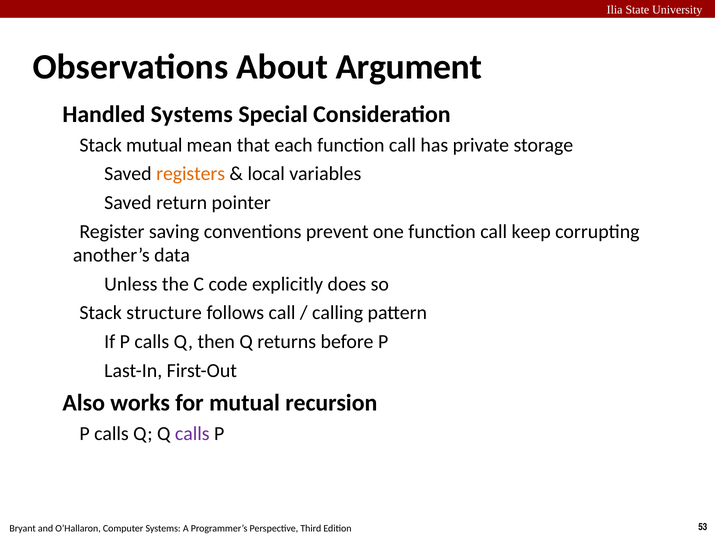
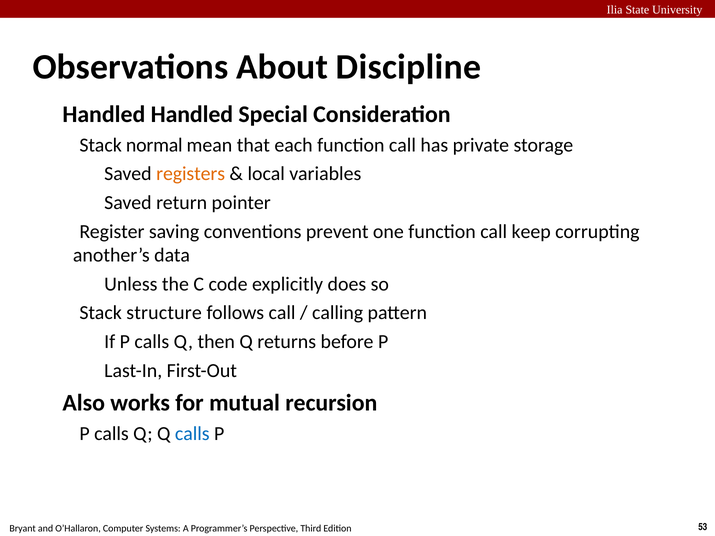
Argument: Argument -> Discipline
Systems at (192, 114): Systems -> Handled
mutual at (154, 145): mutual -> normal
calls at (192, 434) colour: purple -> blue
